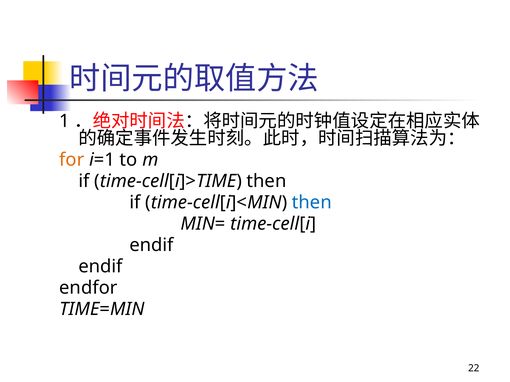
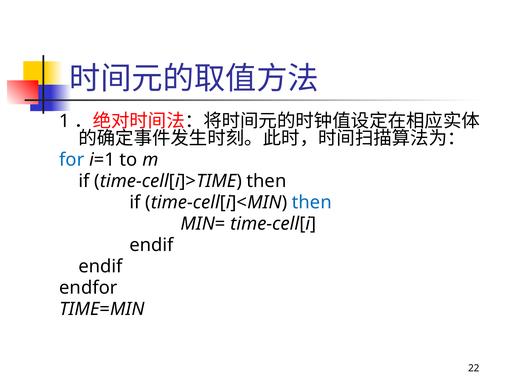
for colour: orange -> blue
